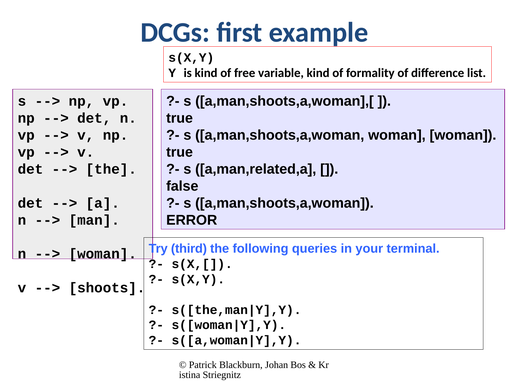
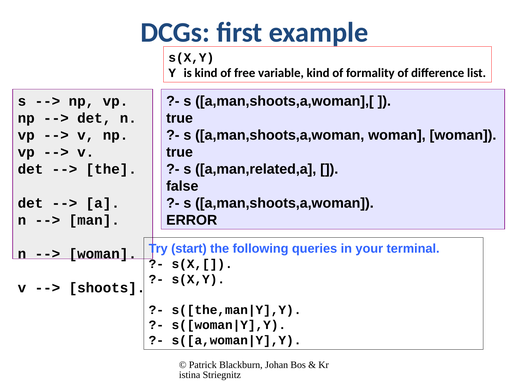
third: third -> start
